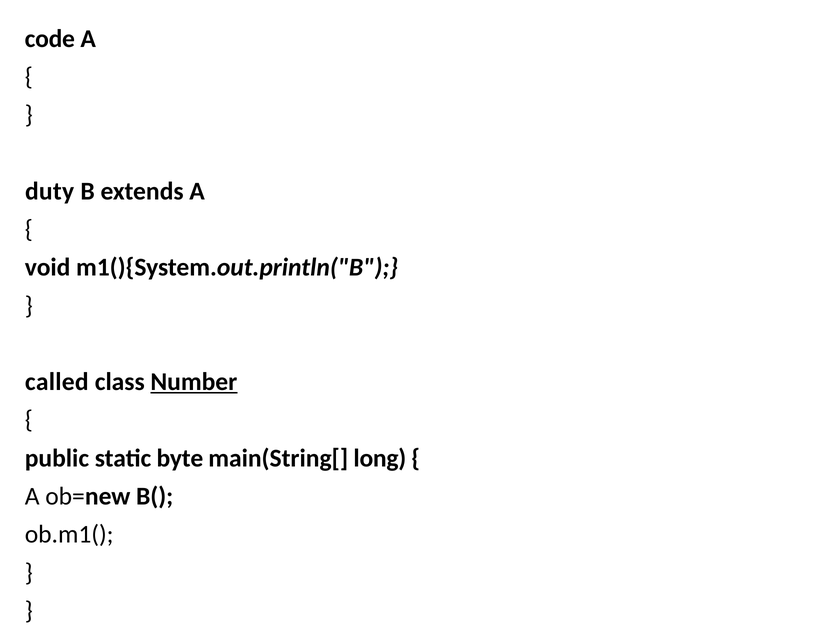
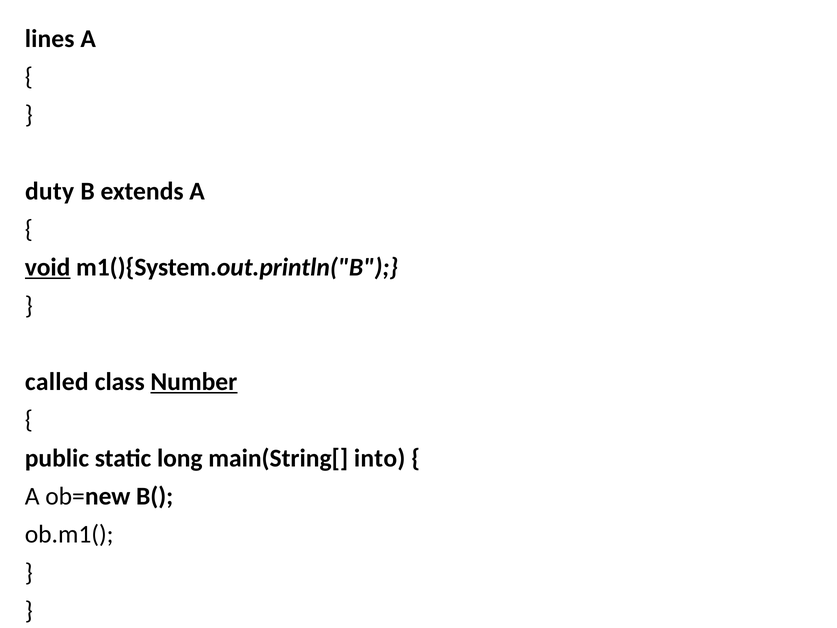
code: code -> lines
void underline: none -> present
byte: byte -> long
long: long -> into
